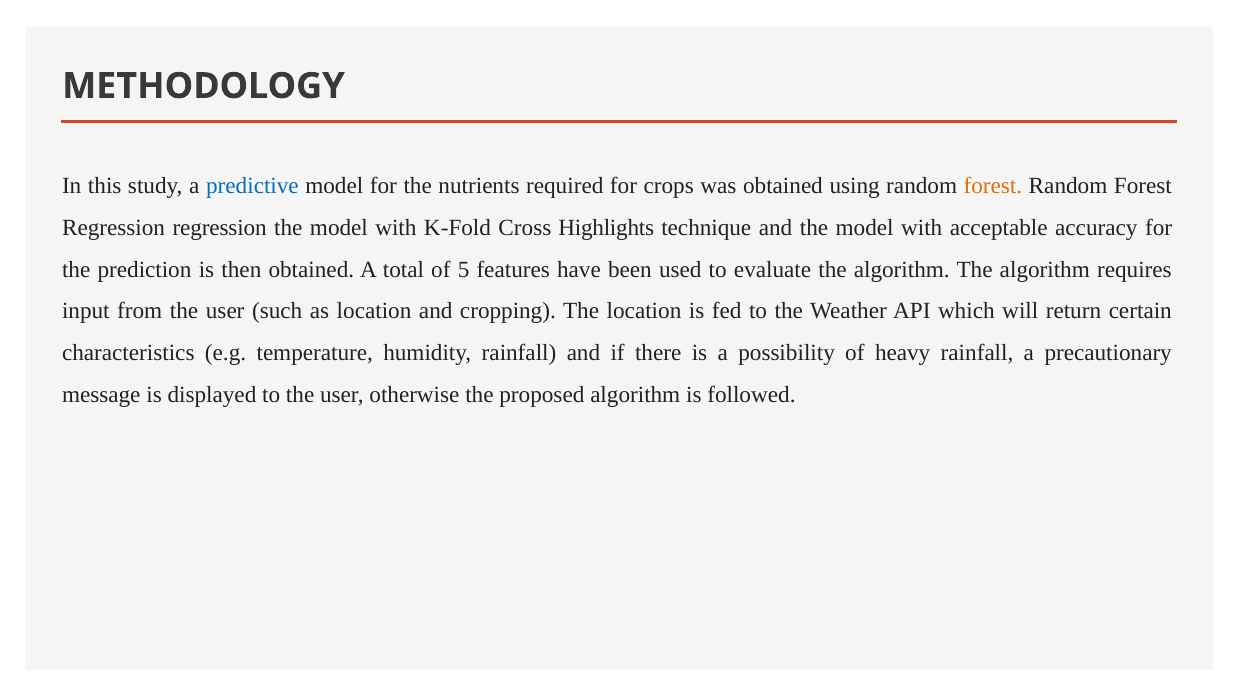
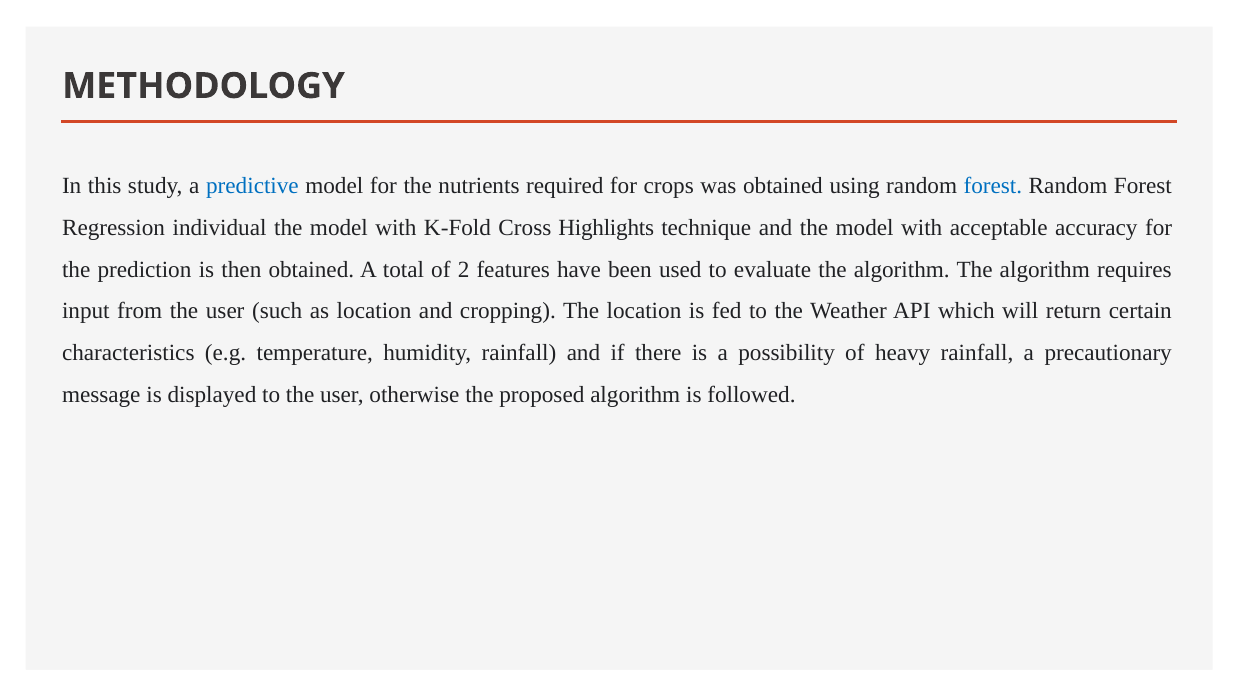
forest at (993, 186) colour: orange -> blue
Regression regression: regression -> individual
5: 5 -> 2
